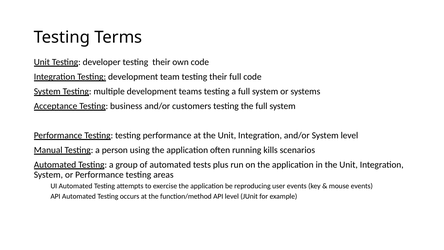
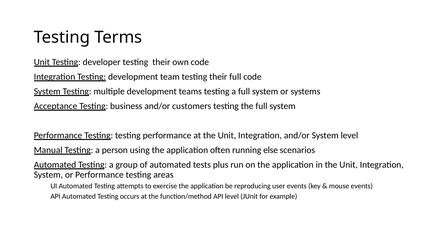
kills: kills -> else
